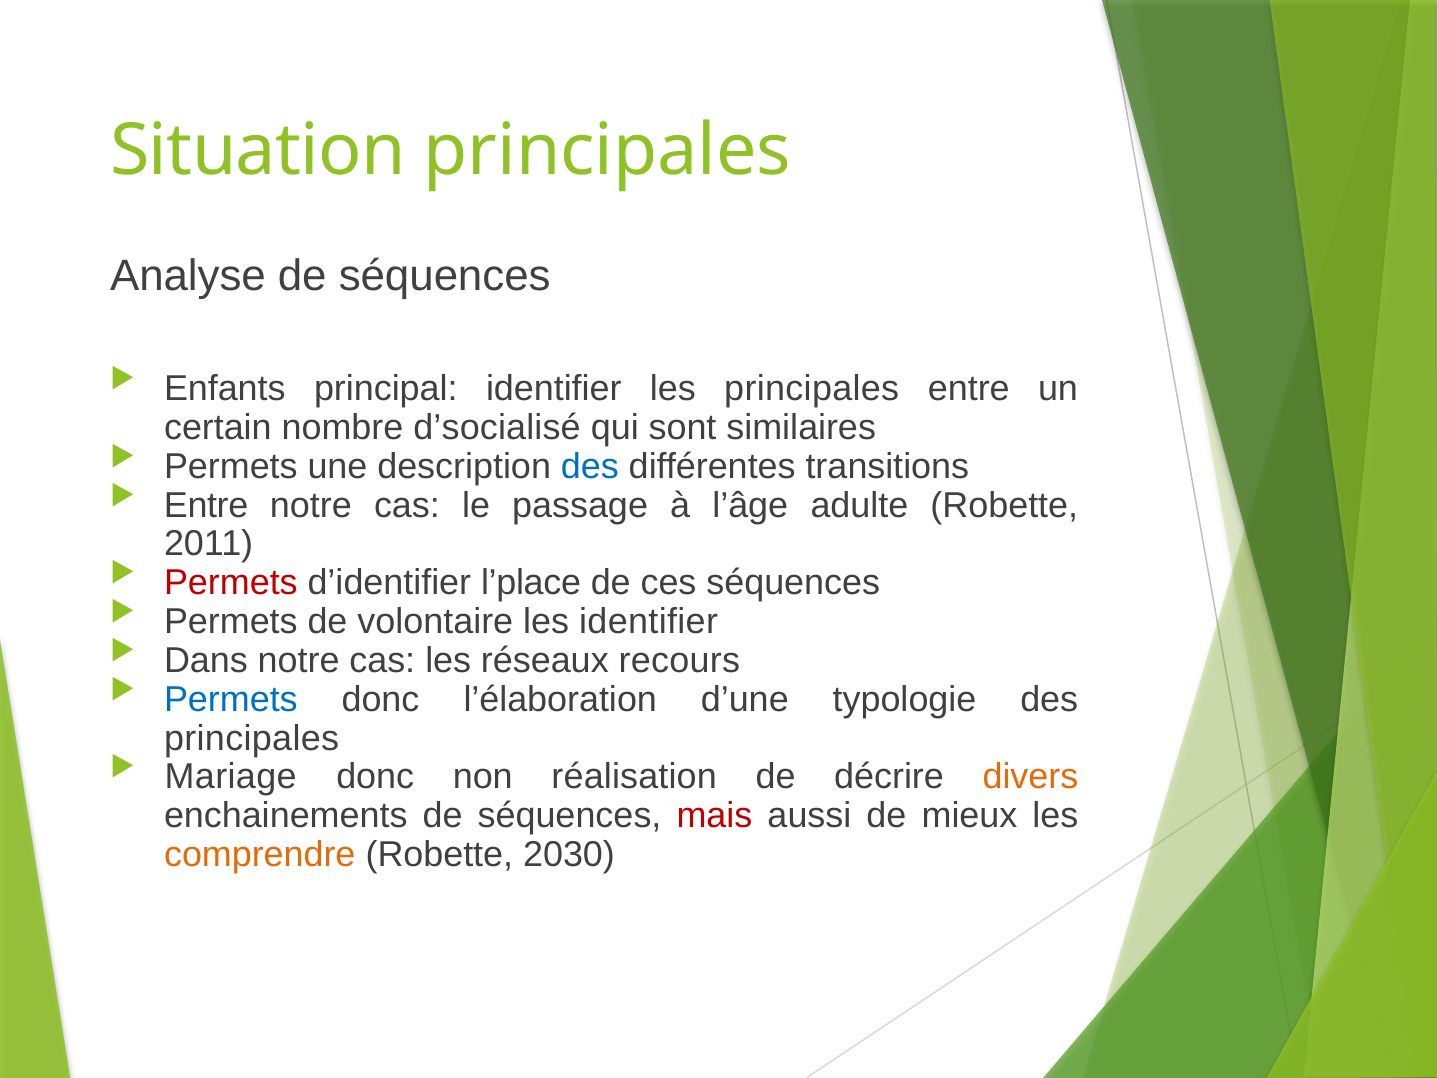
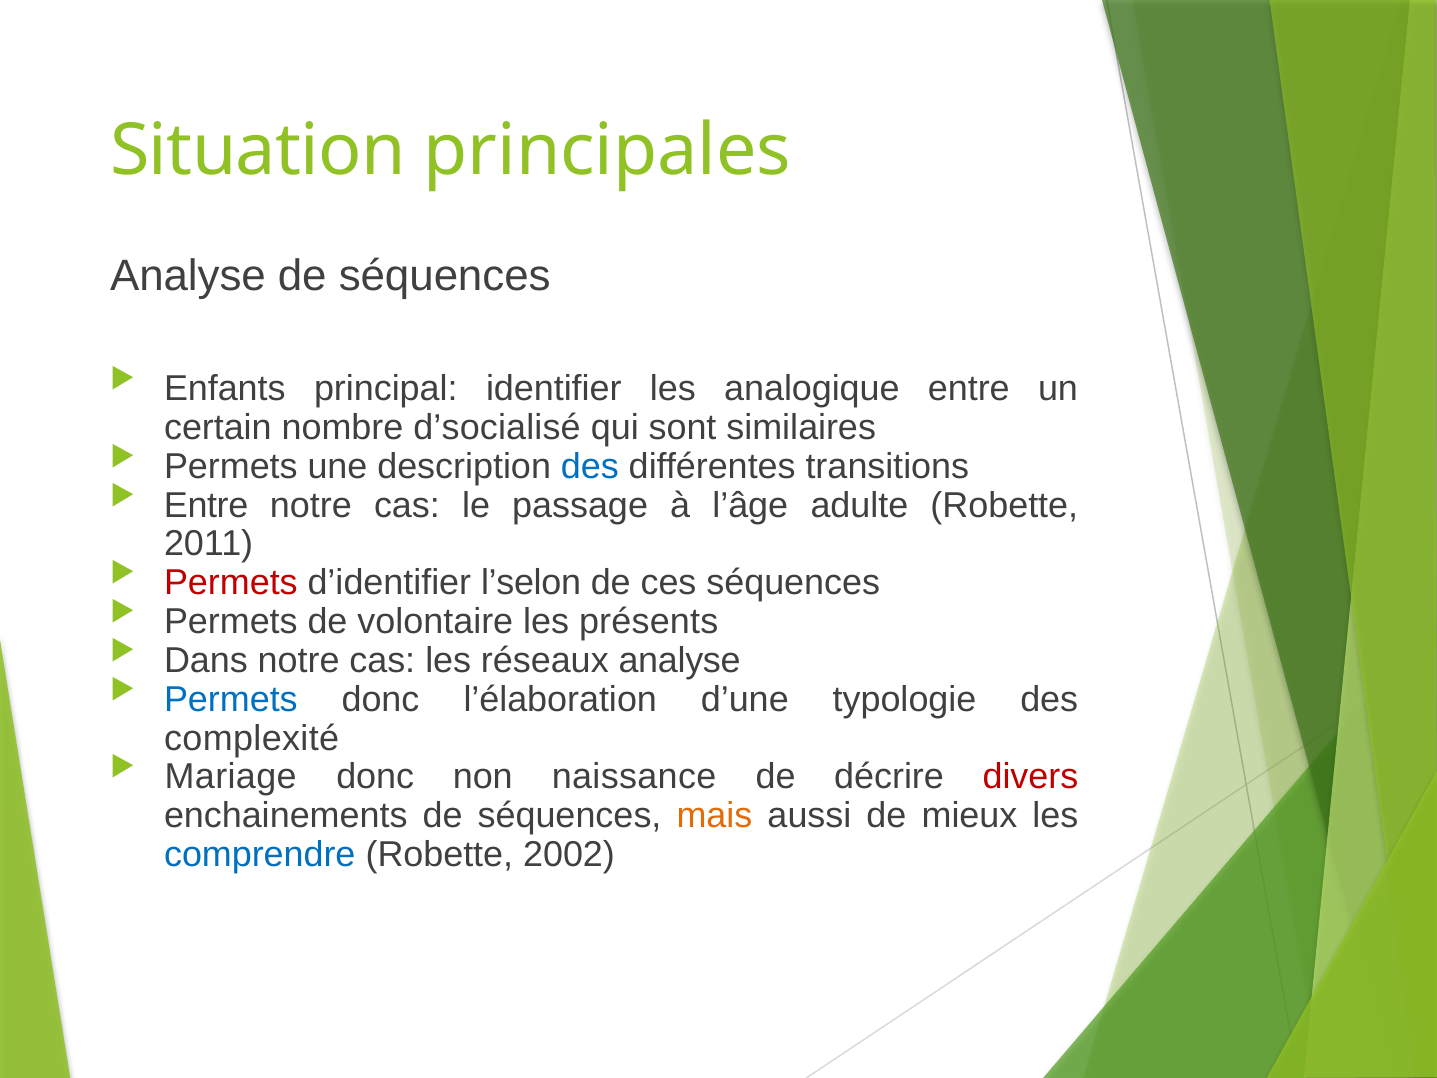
les principales: principales -> analogique
l’place: l’place -> l’selon
les identifier: identifier -> présents
réseaux recours: recours -> analyse
principales at (252, 738): principales -> complexité
réalisation: réalisation -> naissance
divers colour: orange -> red
mais colour: red -> orange
comprendre colour: orange -> blue
2030: 2030 -> 2002
